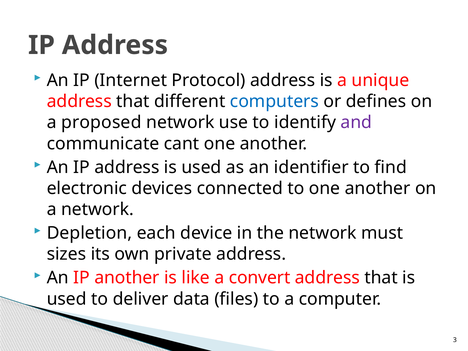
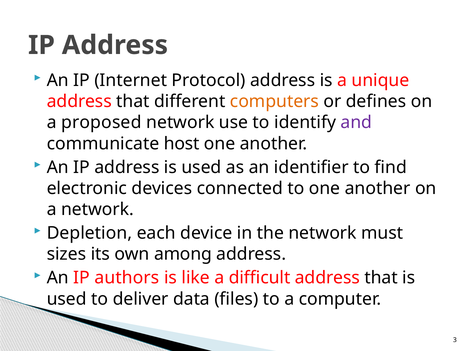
computers colour: blue -> orange
cant: cant -> host
private: private -> among
IP another: another -> authors
convert: convert -> difficult
